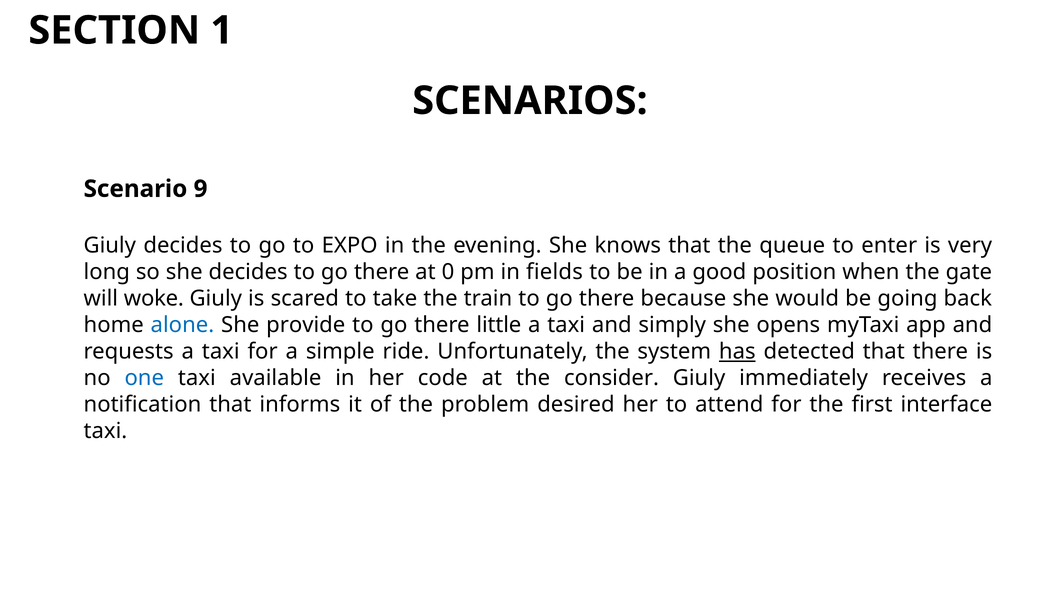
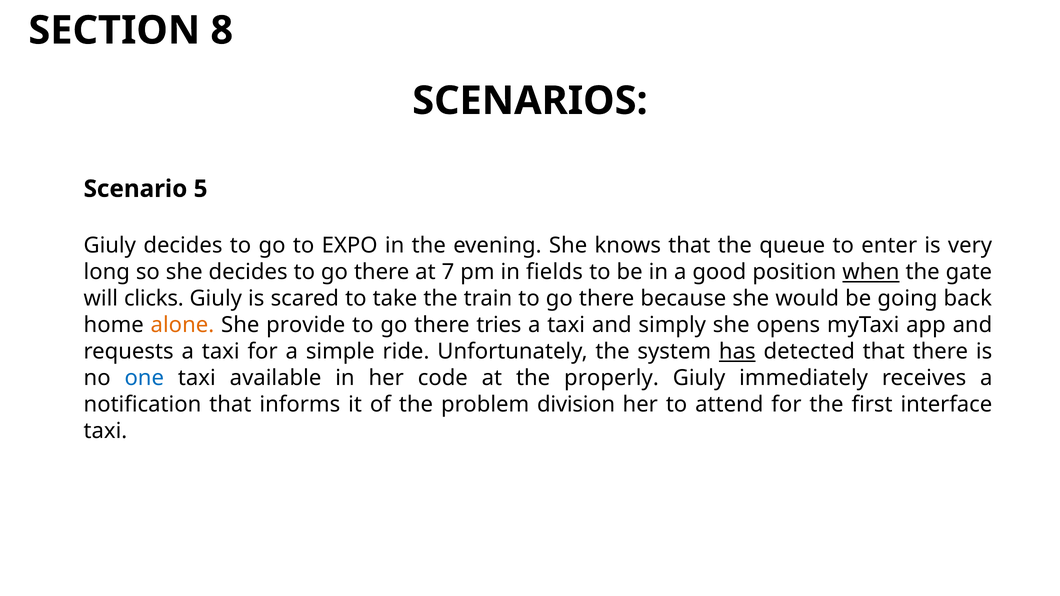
1: 1 -> 8
9: 9 -> 5
0: 0 -> 7
when underline: none -> present
woke: woke -> clicks
alone colour: blue -> orange
little: little -> tries
consider: consider -> properly
desired: desired -> division
